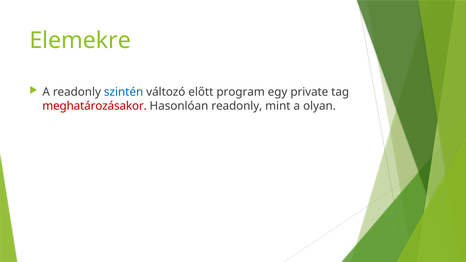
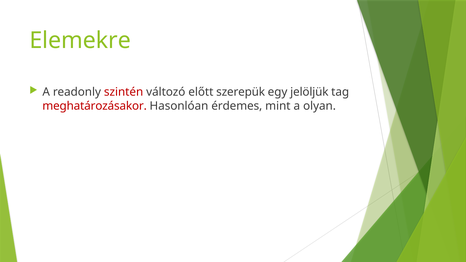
szintén colour: blue -> red
program: program -> szerepük
private: private -> jelöljük
Hasonlóan readonly: readonly -> érdemes
